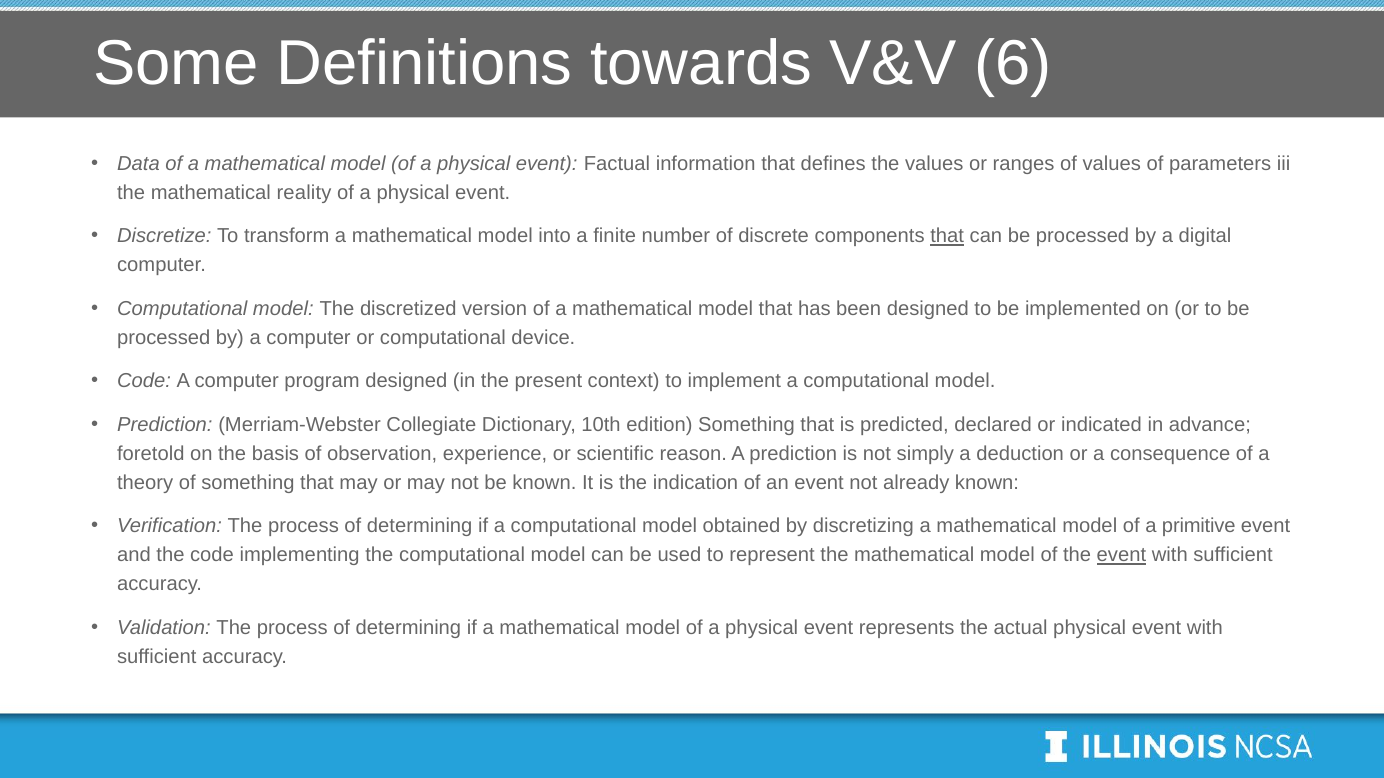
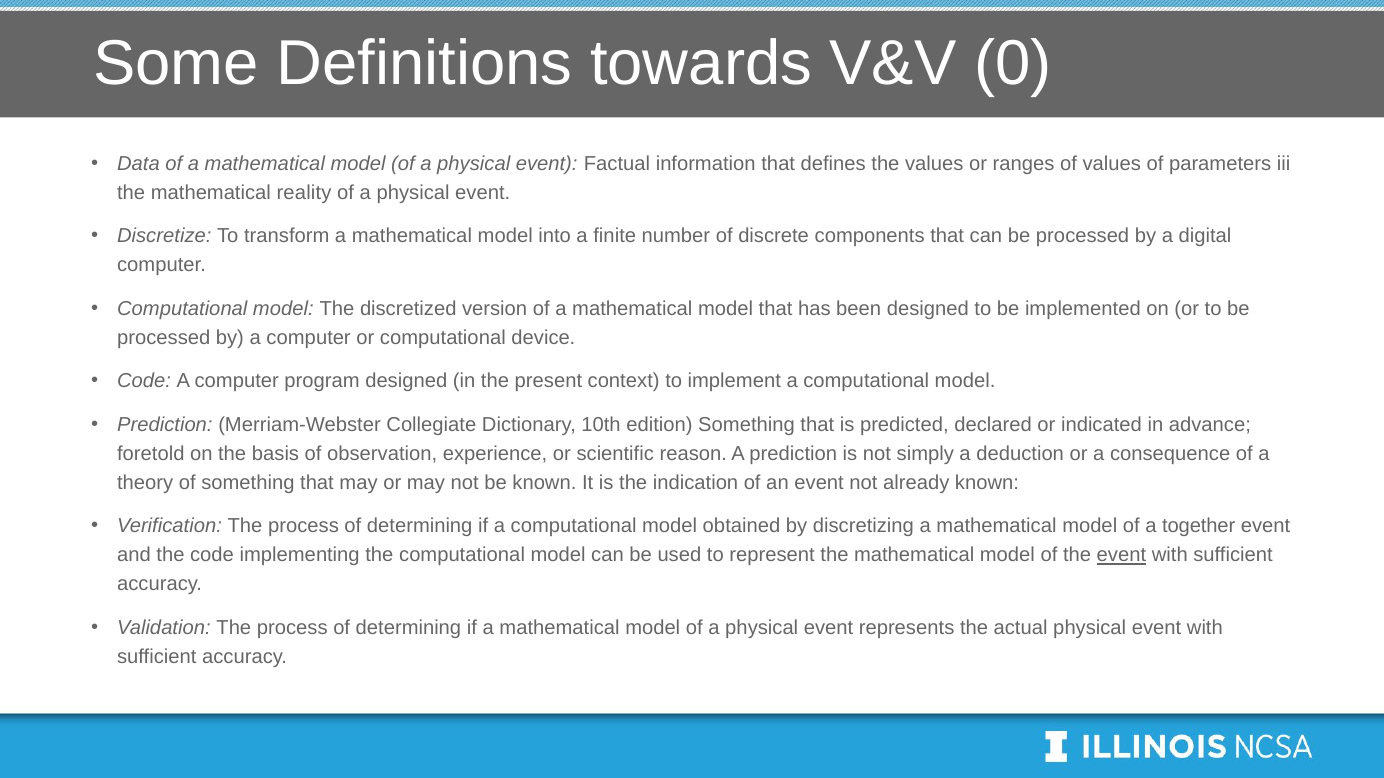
6: 6 -> 0
that at (947, 236) underline: present -> none
primitive: primitive -> together
